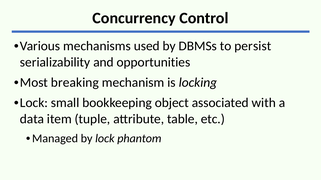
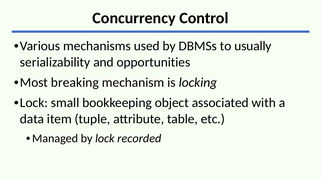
persist: persist -> usually
phantom: phantom -> recorded
